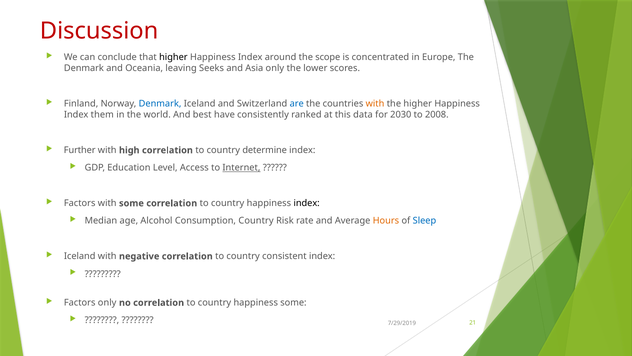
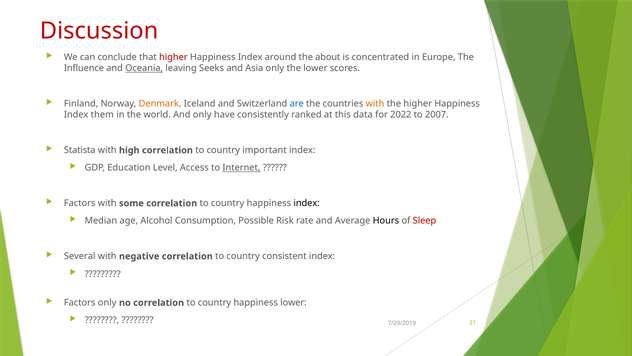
higher at (173, 57) colour: black -> red
scope: scope -> about
Denmark at (84, 68): Denmark -> Influence
Oceania underline: none -> present
Denmark at (160, 104) colour: blue -> orange
And best: best -> only
2030: 2030 -> 2022
2008: 2008 -> 2007
Further: Further -> Statista
determine: determine -> important
Consumption Country: Country -> Possible
Hours colour: orange -> black
Sleep colour: blue -> red
Iceland at (80, 256): Iceland -> Several
happiness some: some -> lower
